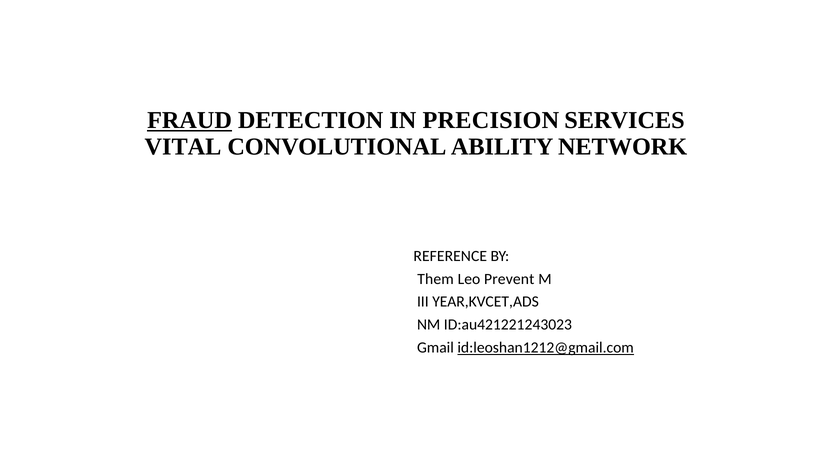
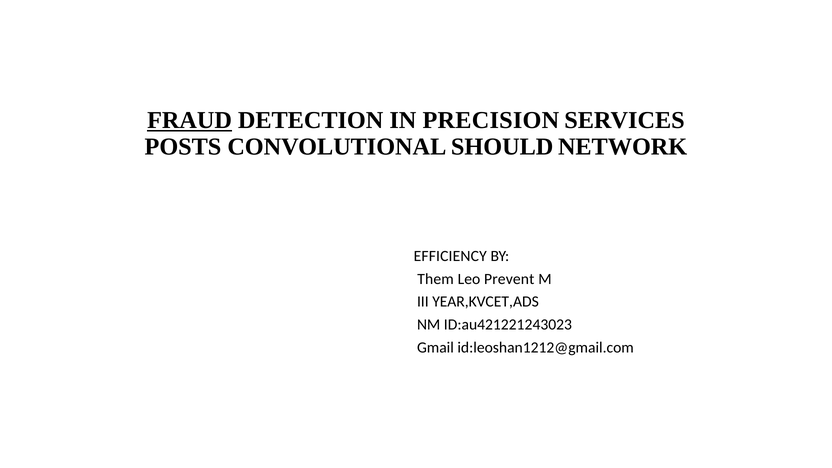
VITAL: VITAL -> POSTS
ABILITY: ABILITY -> SHOULD
REFERENCE: REFERENCE -> EFFICIENCY
id:leoshan1212@gmail.com underline: present -> none
